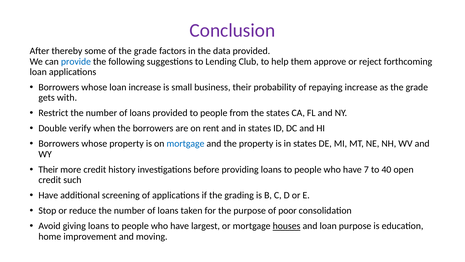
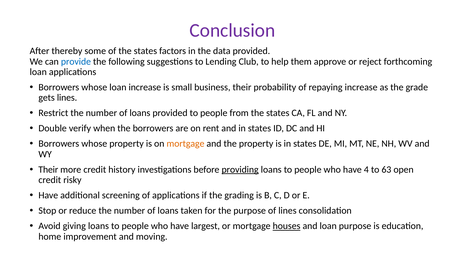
of the grade: grade -> states
gets with: with -> lines
mortgage at (185, 144) colour: blue -> orange
providing underline: none -> present
7: 7 -> 4
40: 40 -> 63
such: such -> risky
of poor: poor -> lines
